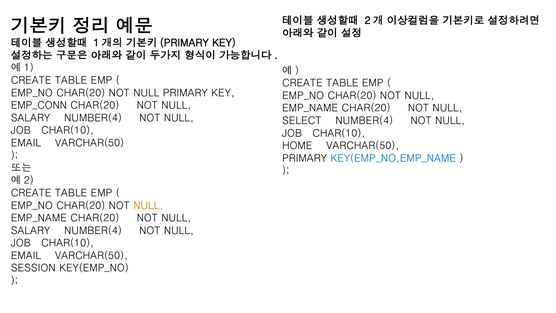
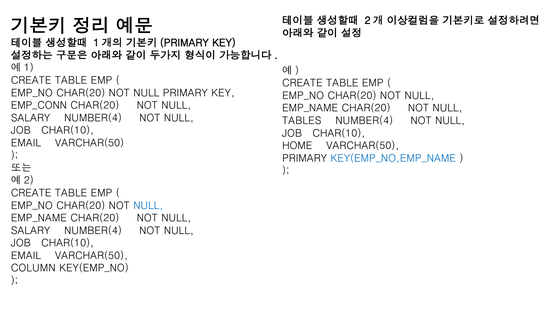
SELECT: SELECT -> TABLES
NULL at (148, 205) colour: orange -> blue
SESSION: SESSION -> COLUMN
